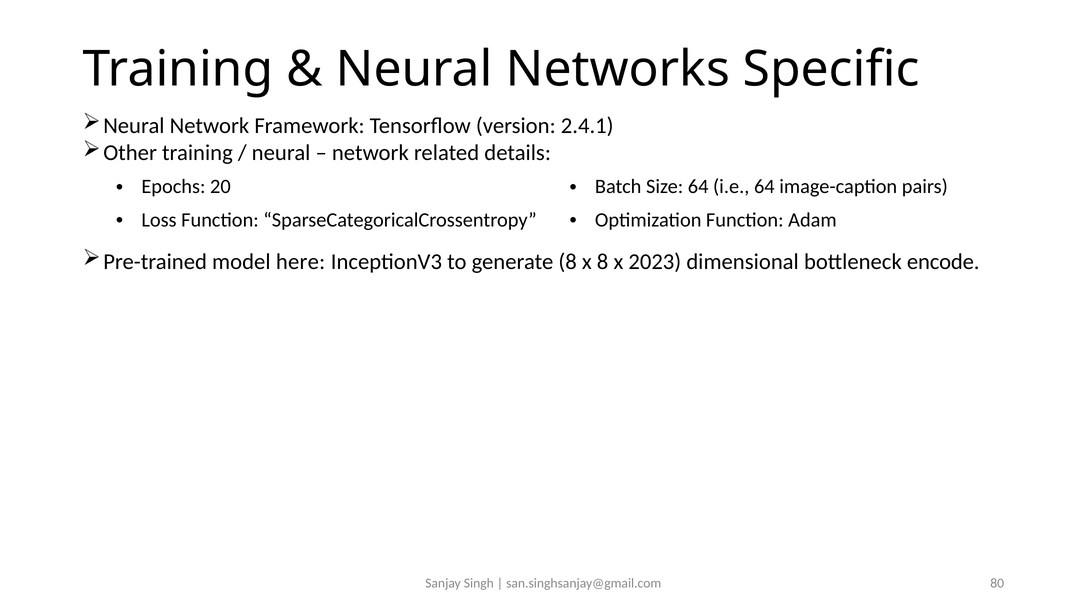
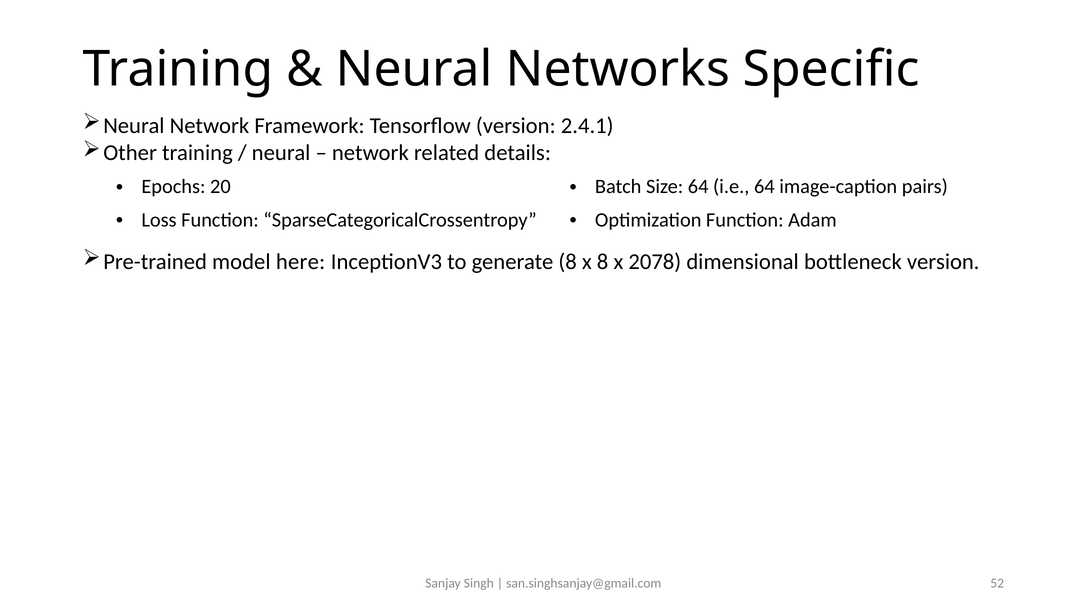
2023: 2023 -> 2078
bottleneck encode: encode -> version
80: 80 -> 52
